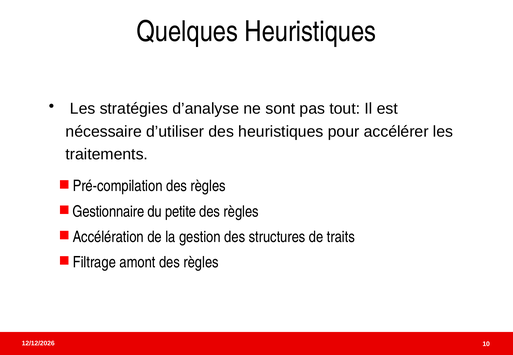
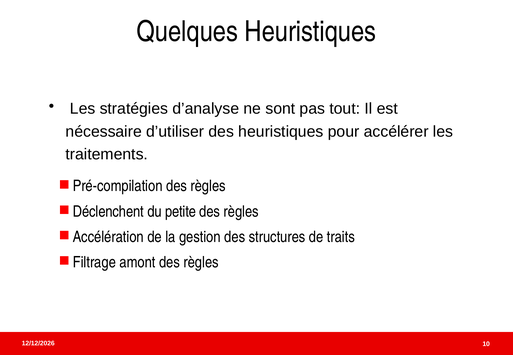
Gestionnaire: Gestionnaire -> Déclenchent
